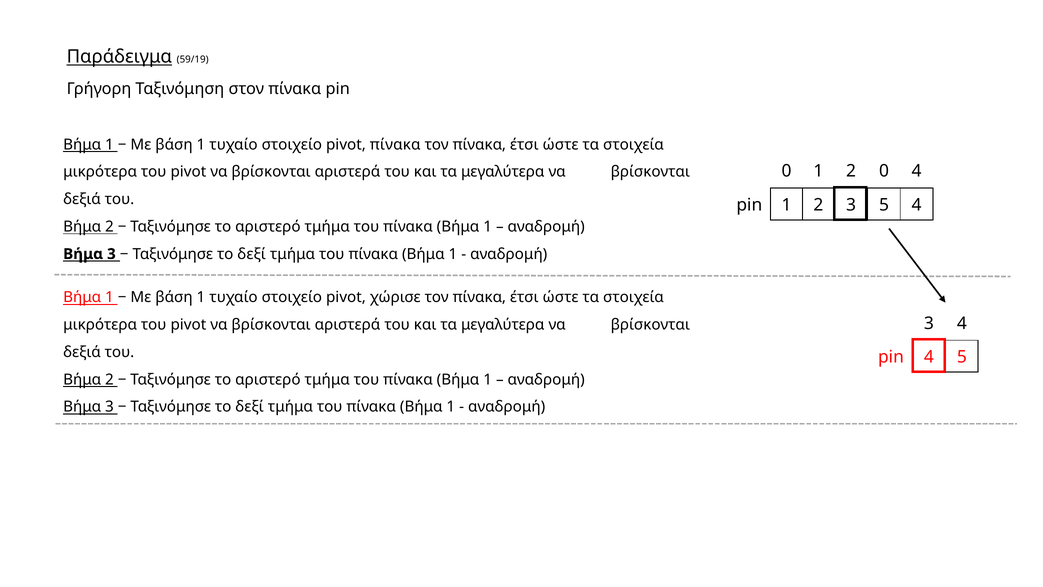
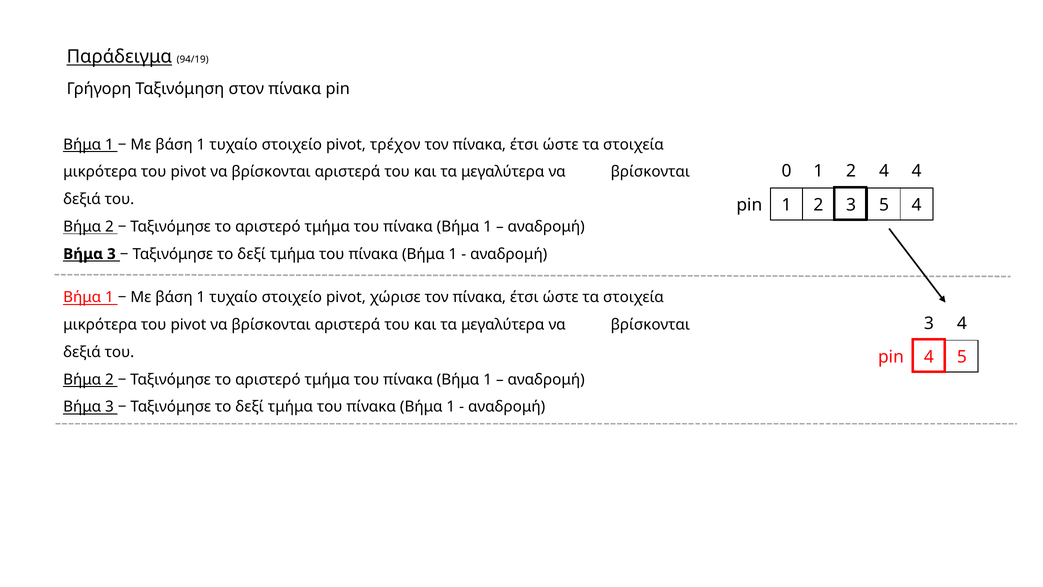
59/19: 59/19 -> 94/19
pivot πίνακα: πίνακα -> τρέχον
2 0: 0 -> 4
